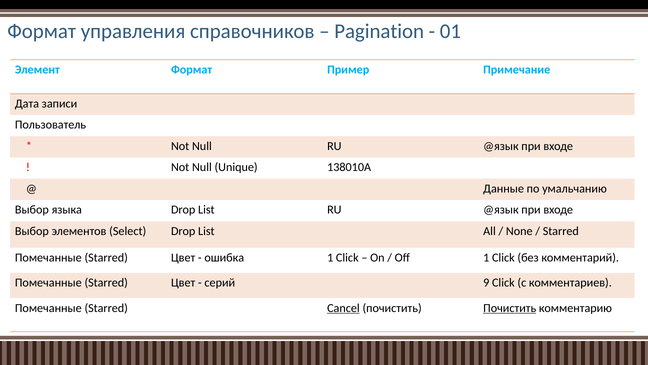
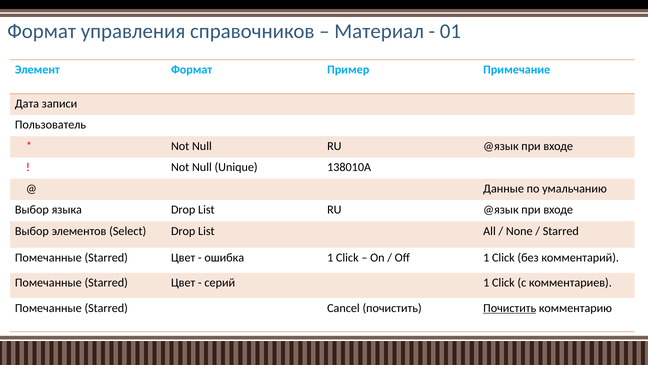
Pagination: Pagination -> Материал
серий 9: 9 -> 1
Cancel underline: present -> none
